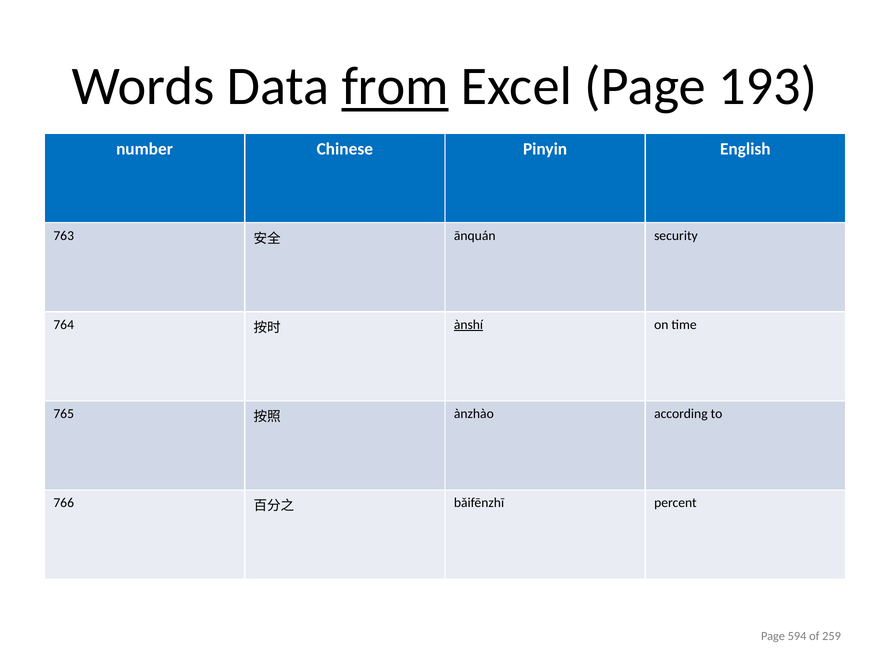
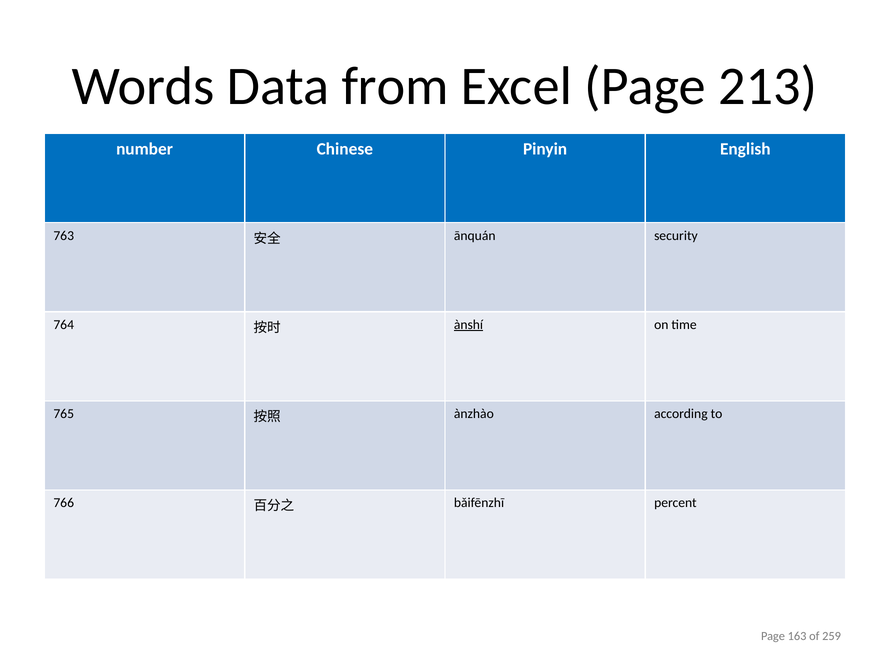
from underline: present -> none
193: 193 -> 213
594: 594 -> 163
